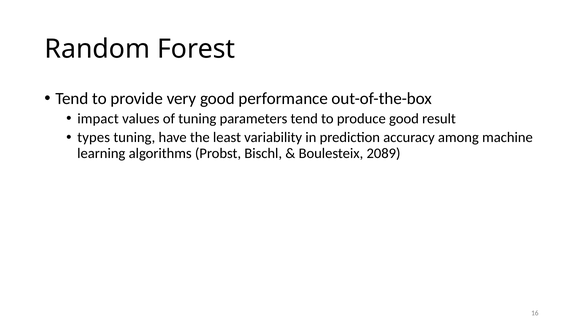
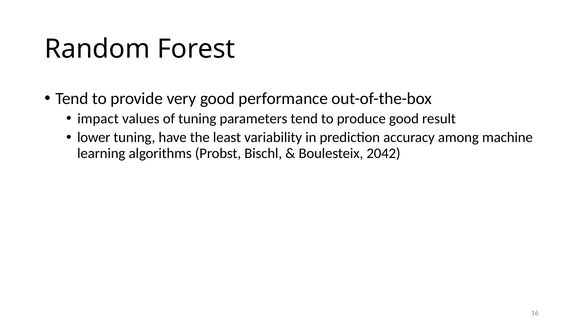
types: types -> lower
2089: 2089 -> 2042
